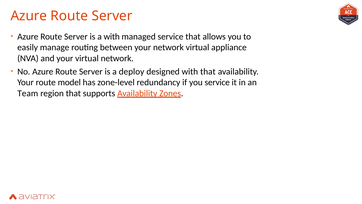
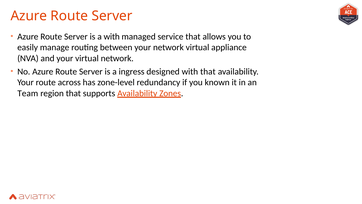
deploy: deploy -> ingress
model: model -> across
you service: service -> known
